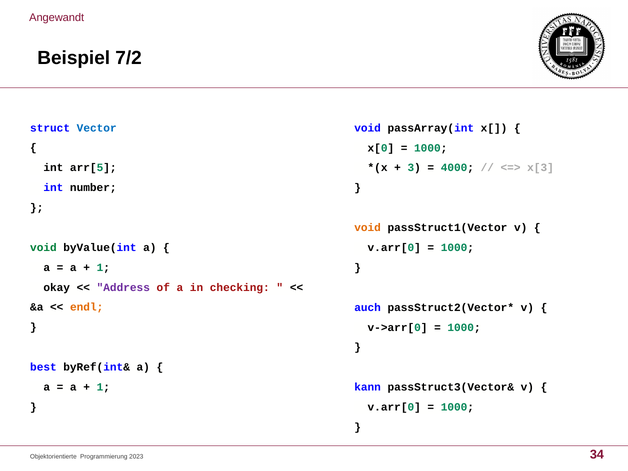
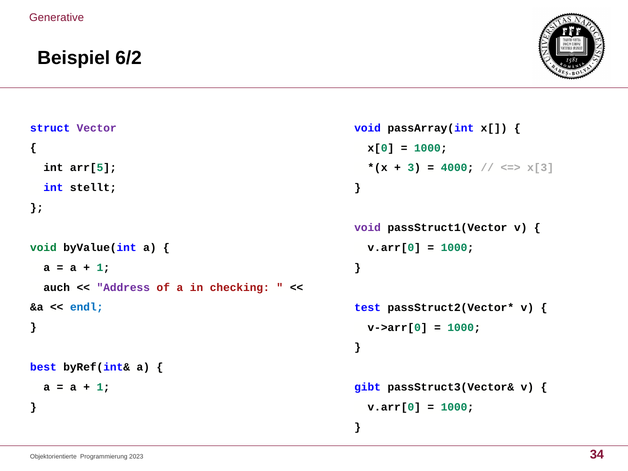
Angewandt: Angewandt -> Generative
7/2: 7/2 -> 6/2
Vector colour: blue -> purple
number: number -> stellt
void at (368, 228) colour: orange -> purple
okay: okay -> auch
endl colour: orange -> blue
auch: auch -> test
kann: kann -> gibt
